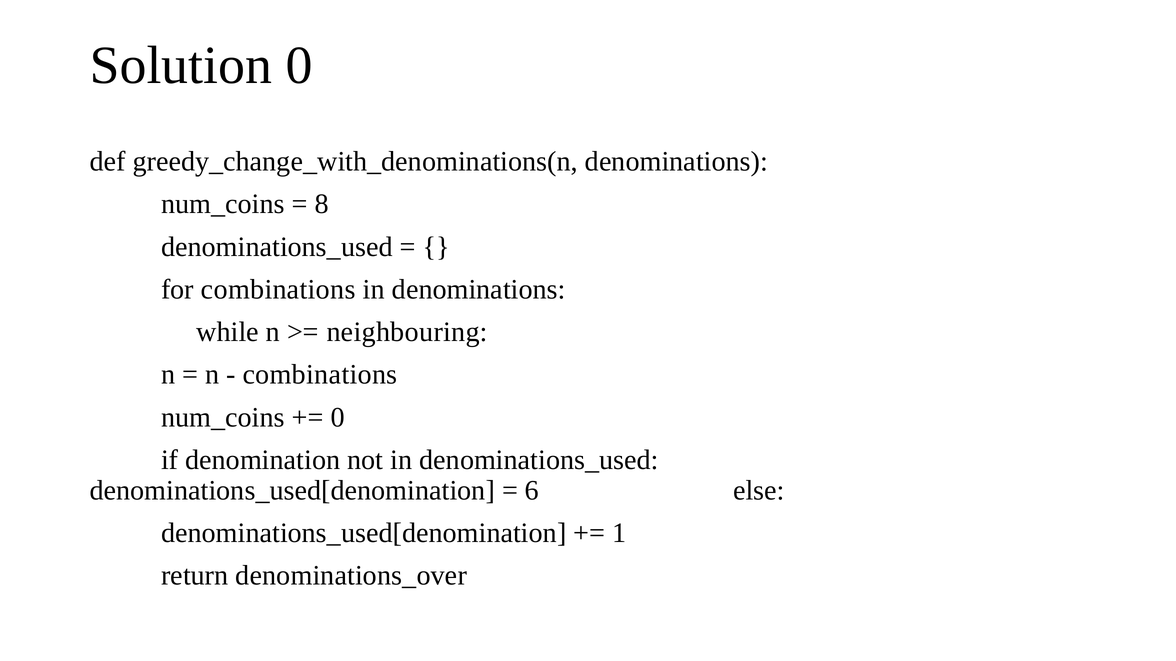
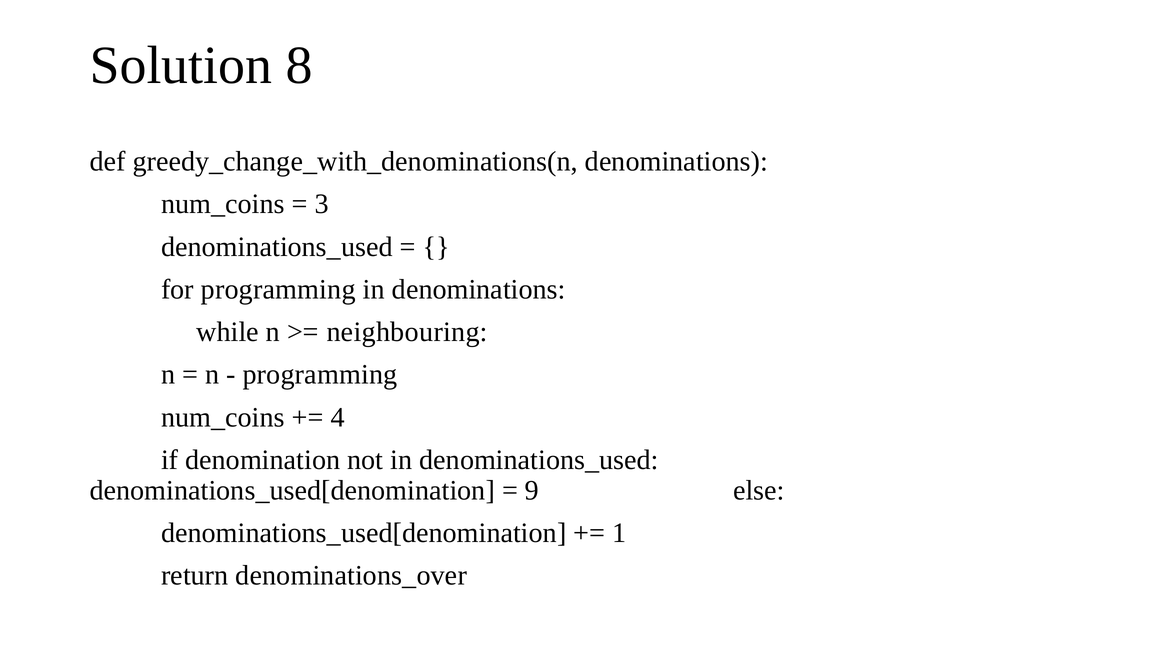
Solution 0: 0 -> 8
8: 8 -> 3
for combinations: combinations -> programming
combinations at (320, 375): combinations -> programming
0 at (338, 418): 0 -> 4
6: 6 -> 9
